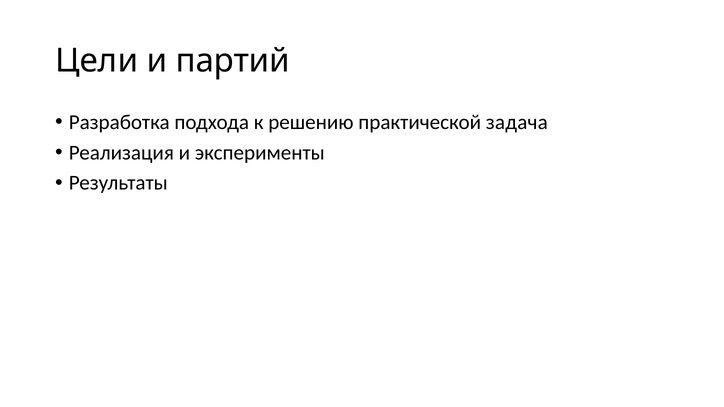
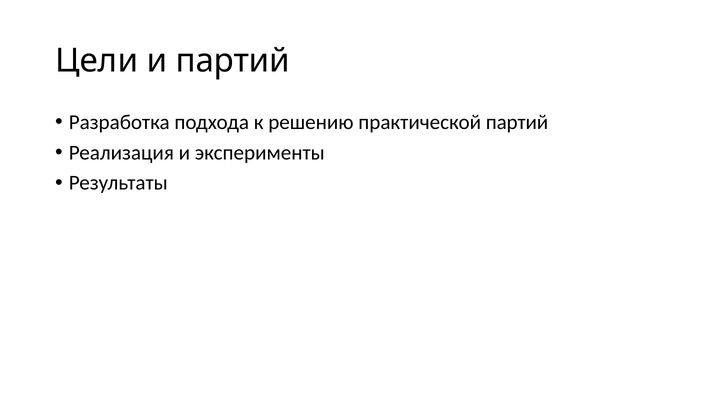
практической задача: задача -> партий
